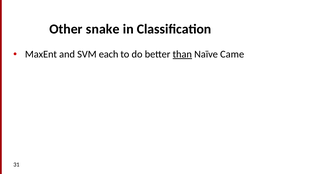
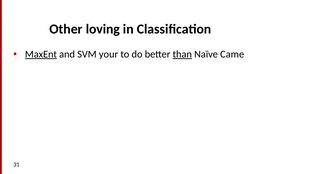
snake: snake -> loving
MaxEnt underline: none -> present
each: each -> your
